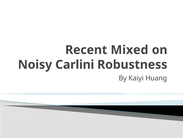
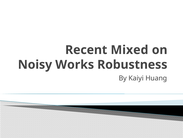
Carlini: Carlini -> Works
